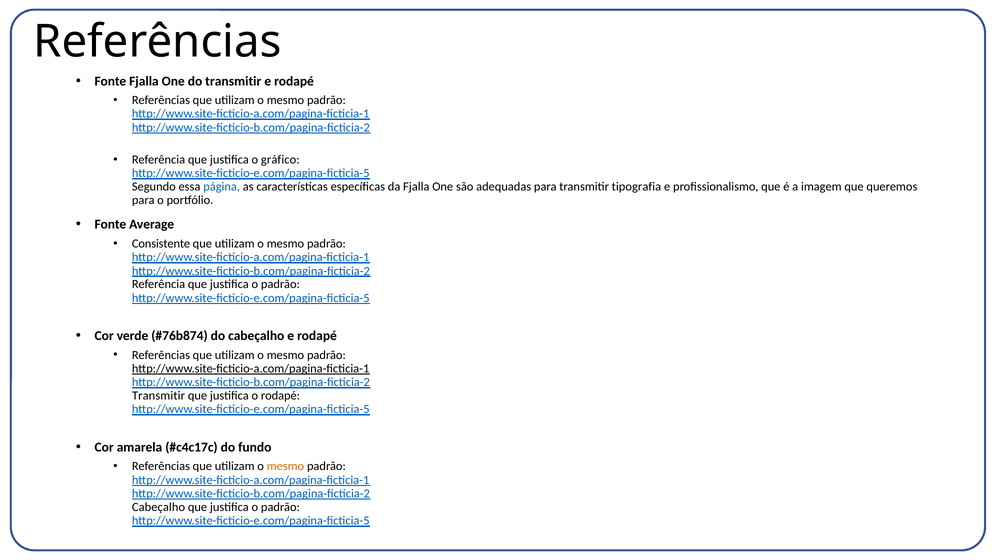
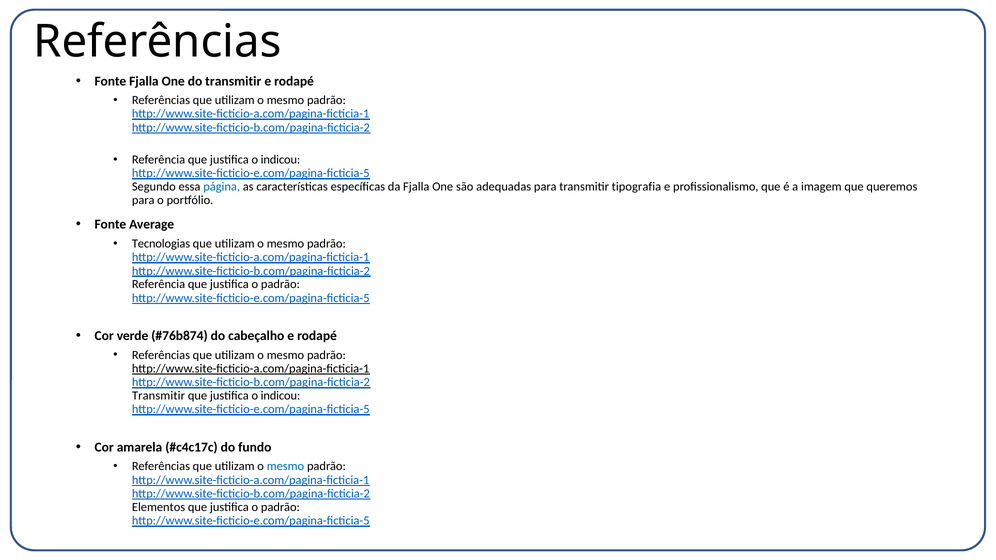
gráfico at (280, 160): gráfico -> indicou
Consistente: Consistente -> Tecnologias
rodapé at (280, 396): rodapé -> indicou
mesmo at (285, 467) colour: orange -> blue
Cabeçalho at (159, 507): Cabeçalho -> Elementos
